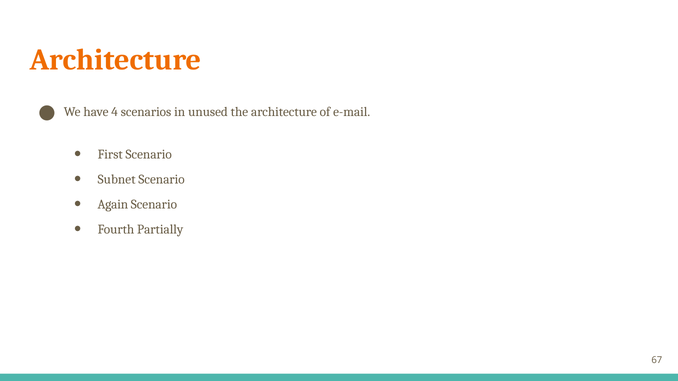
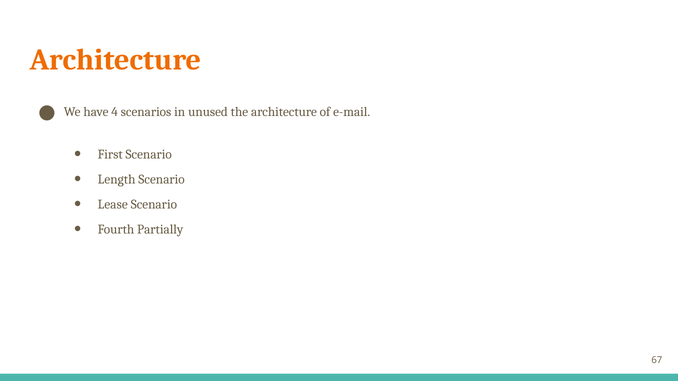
Subnet: Subnet -> Length
Again: Again -> Lease
